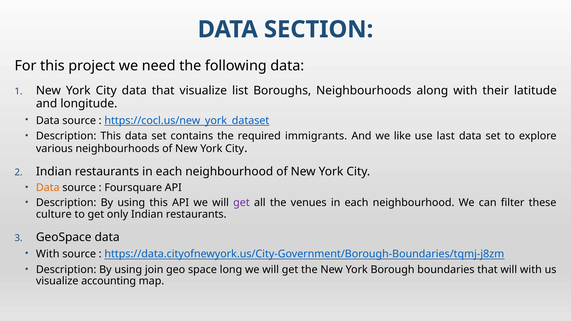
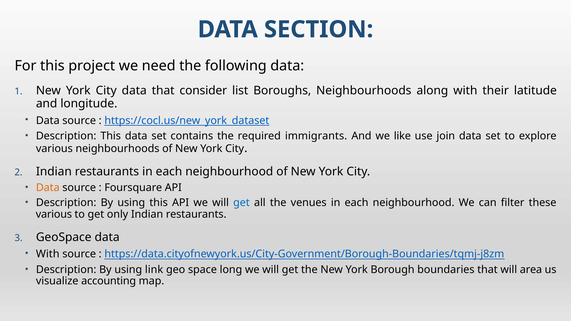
that visualize: visualize -> consider
last: last -> join
get at (241, 203) colour: purple -> blue
culture at (54, 214): culture -> various
join: join -> link
will with: with -> area
